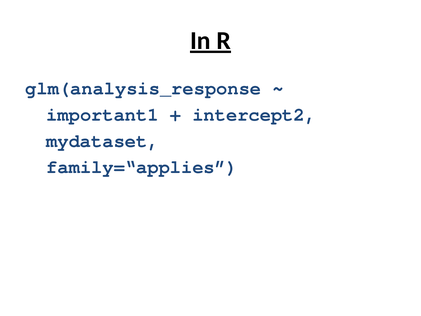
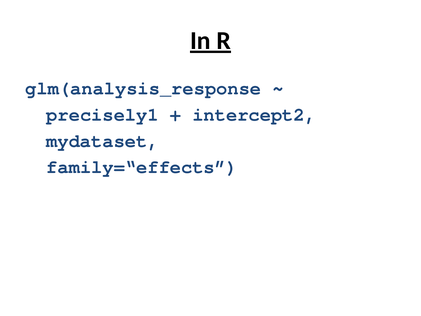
important1: important1 -> precisely1
family=“applies: family=“applies -> family=“effects
